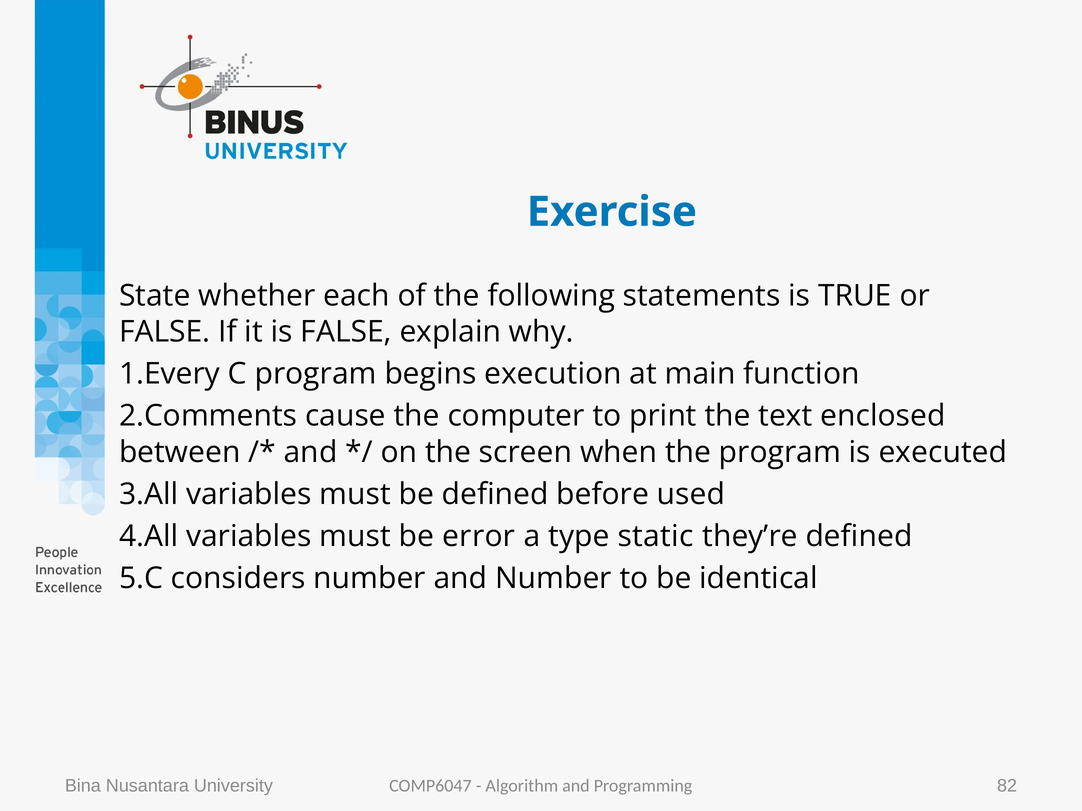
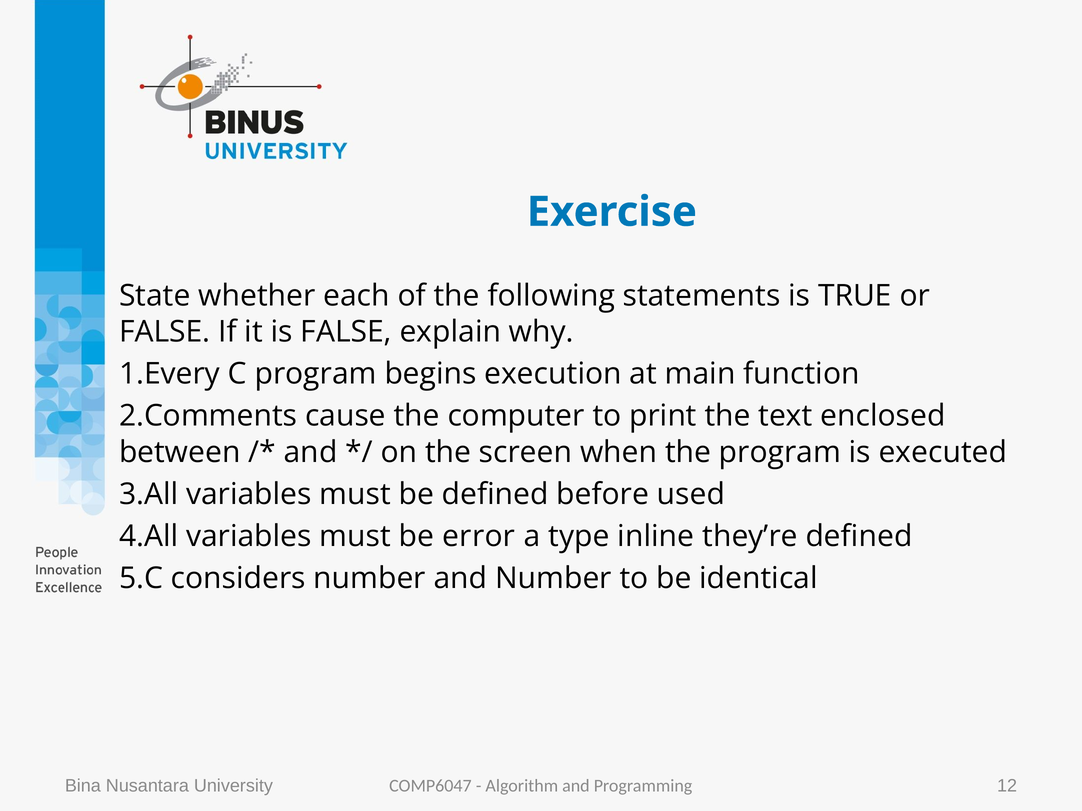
static: static -> inline
82: 82 -> 12
